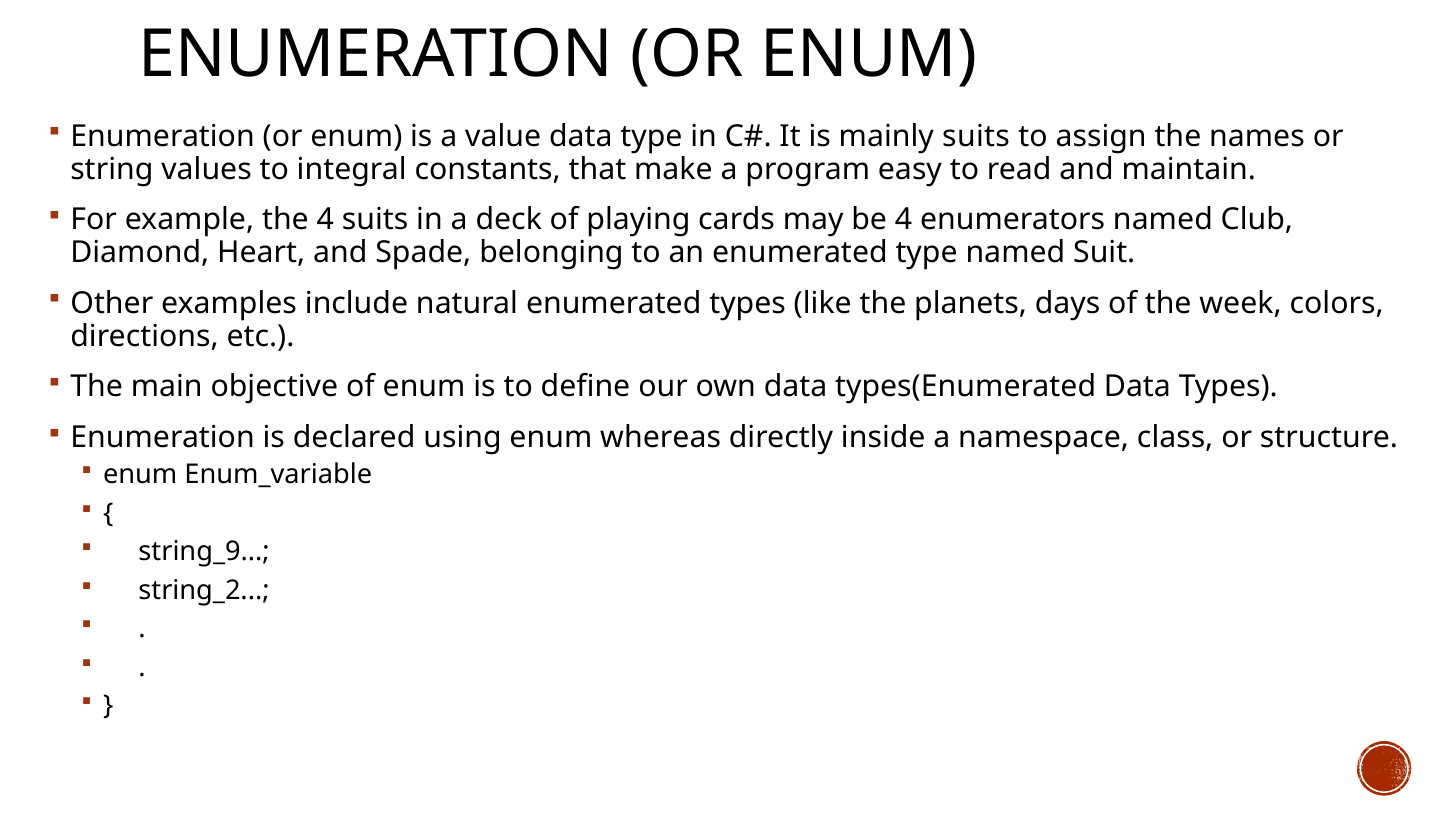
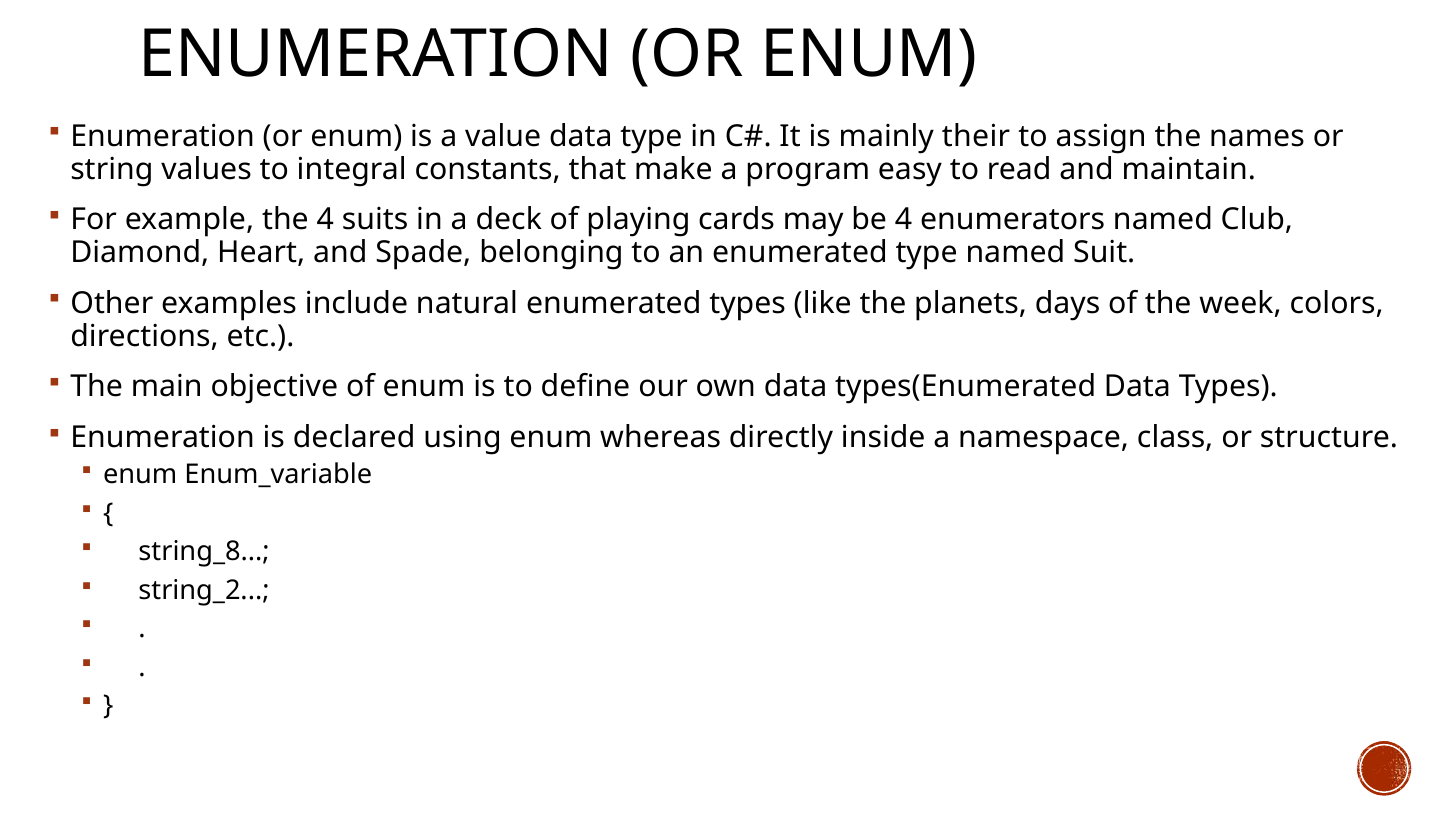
mainly suits: suits -> their
string_9: string_9 -> string_8
